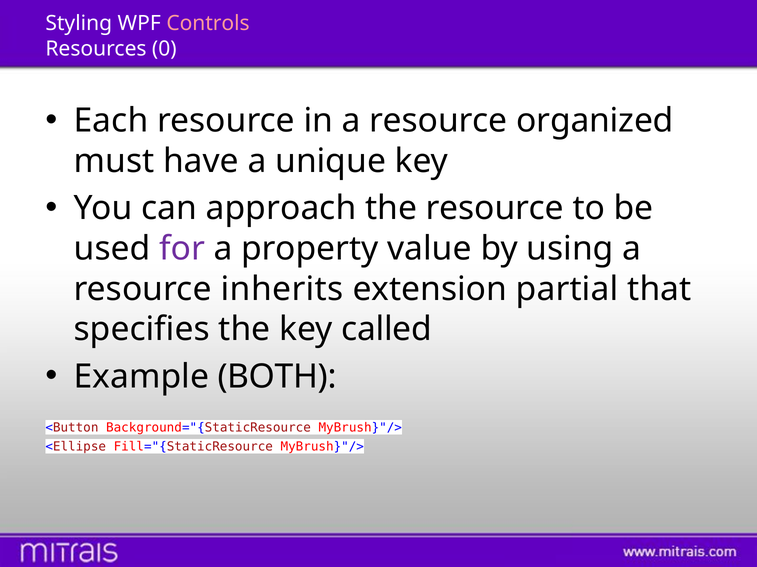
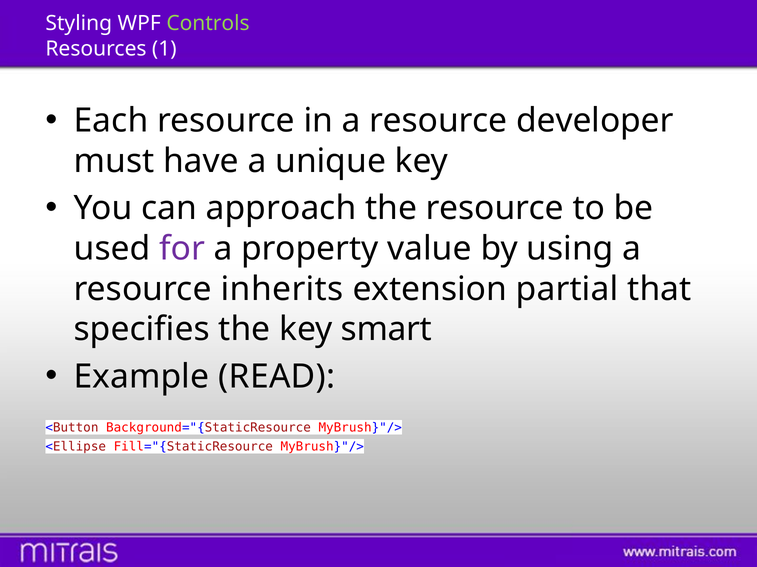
Controls colour: pink -> light green
0: 0 -> 1
organized: organized -> developer
called: called -> smart
BOTH: BOTH -> READ
